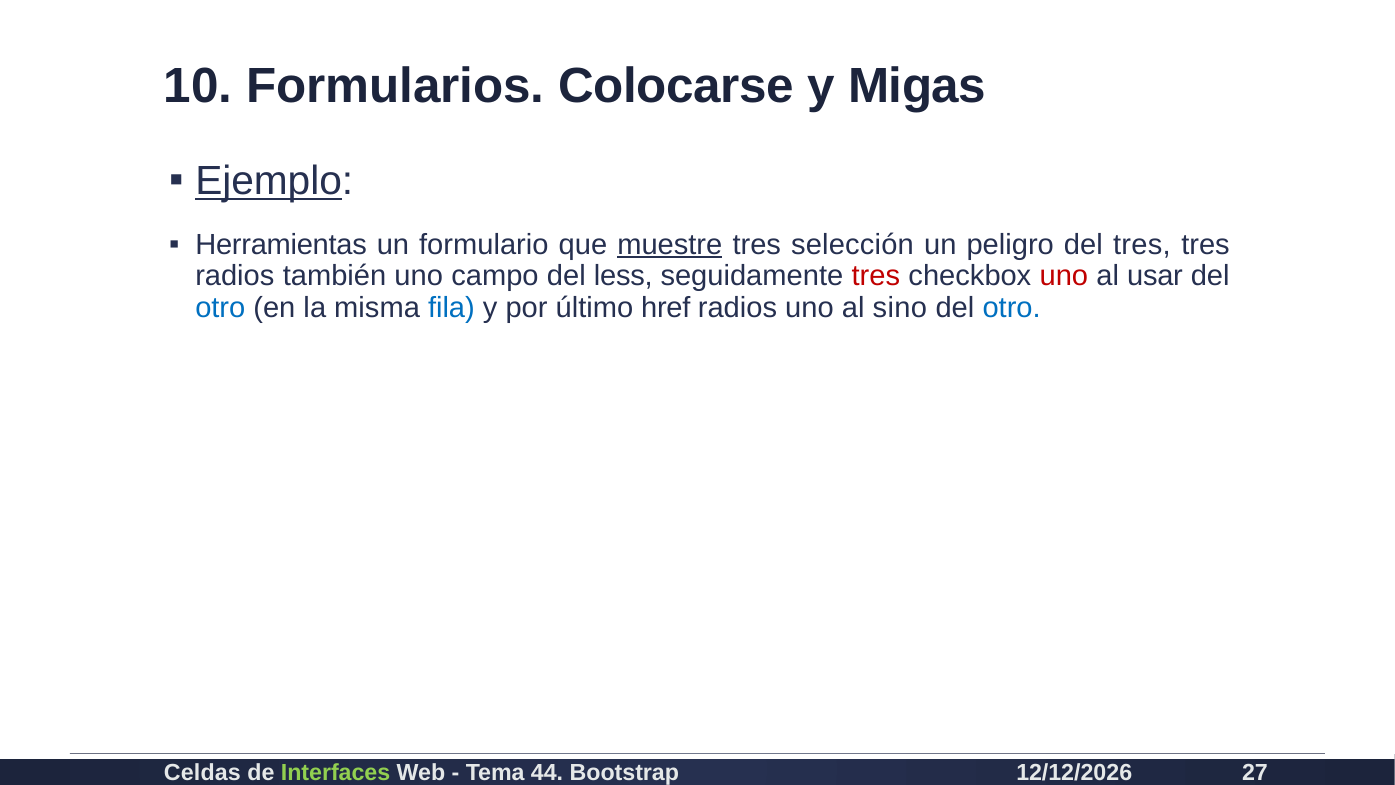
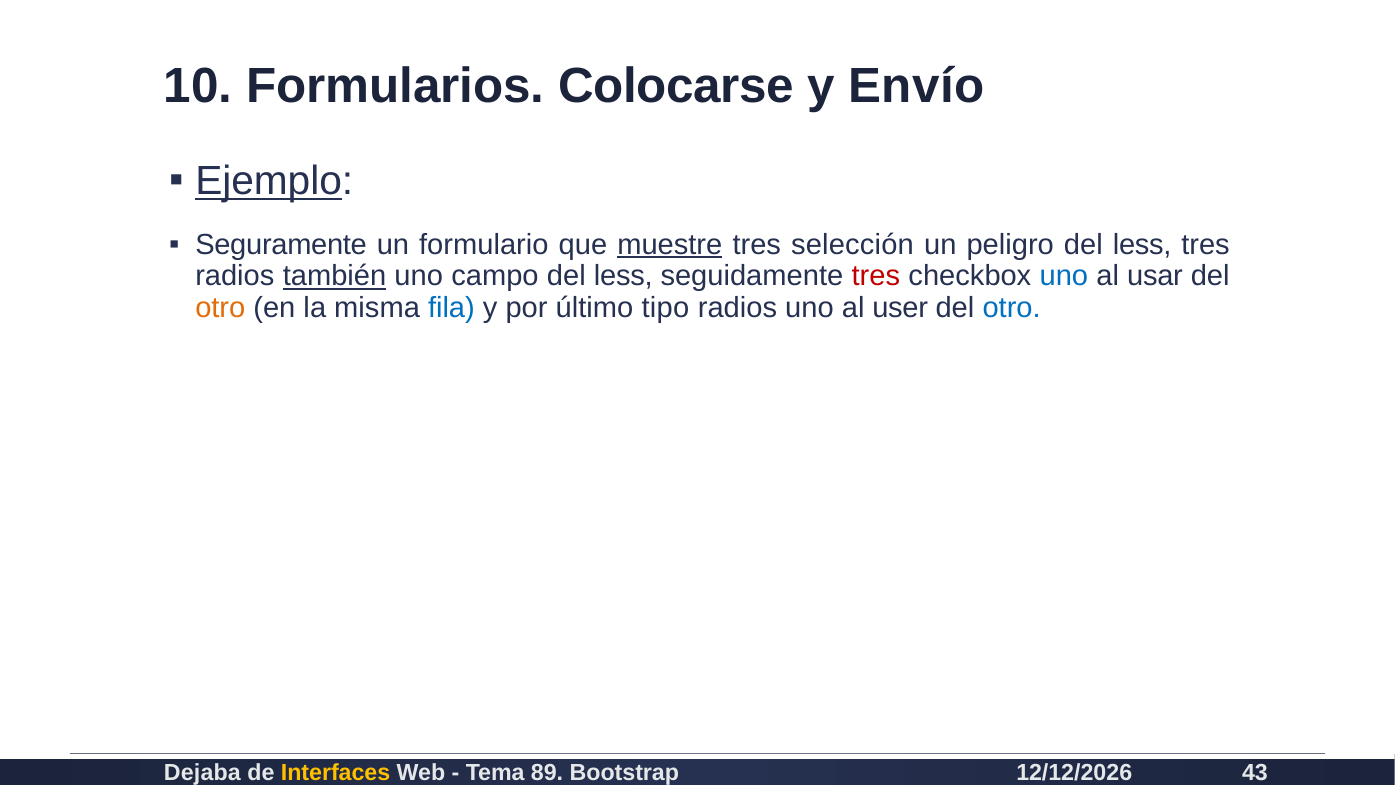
Migas: Migas -> Envío
Herramientas: Herramientas -> Seguramente
tres at (1142, 245): tres -> less
también underline: none -> present
uno at (1064, 276) colour: red -> blue
otro at (220, 308) colour: blue -> orange
href: href -> tipo
sino: sino -> user
Celdas: Celdas -> Dejaba
Interfaces colour: light green -> yellow
44: 44 -> 89
27: 27 -> 43
